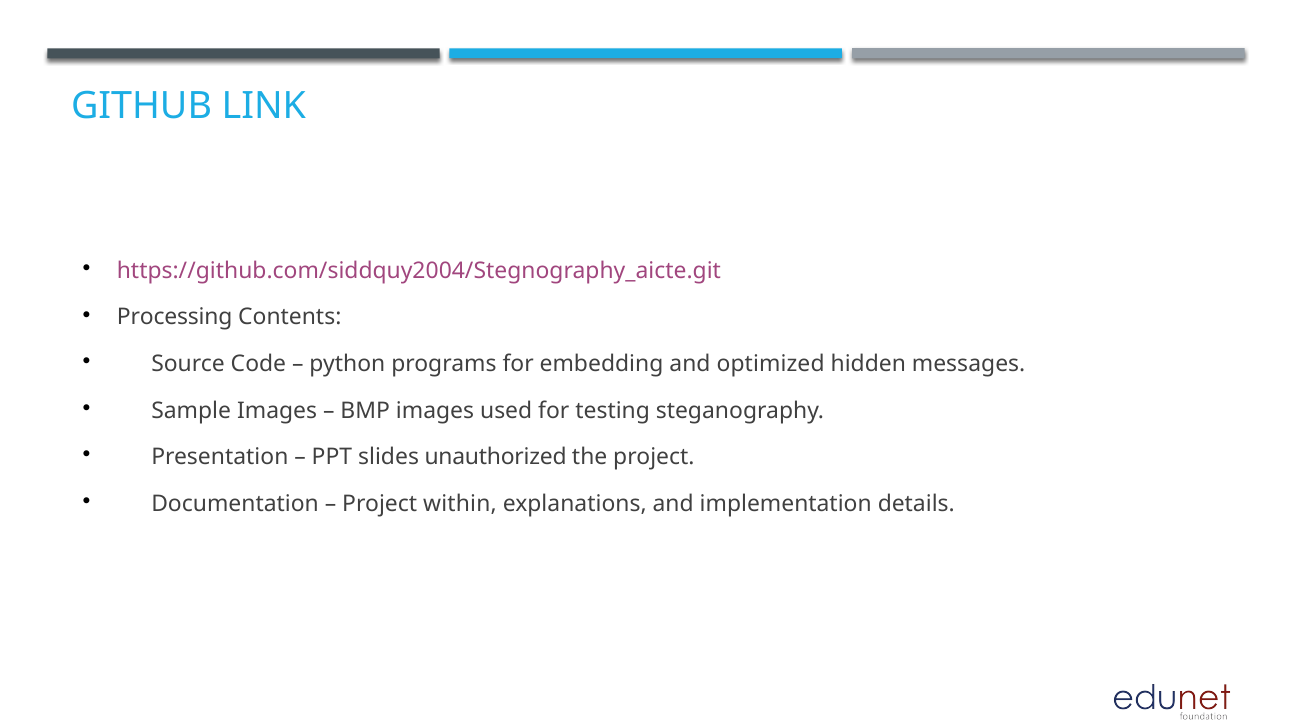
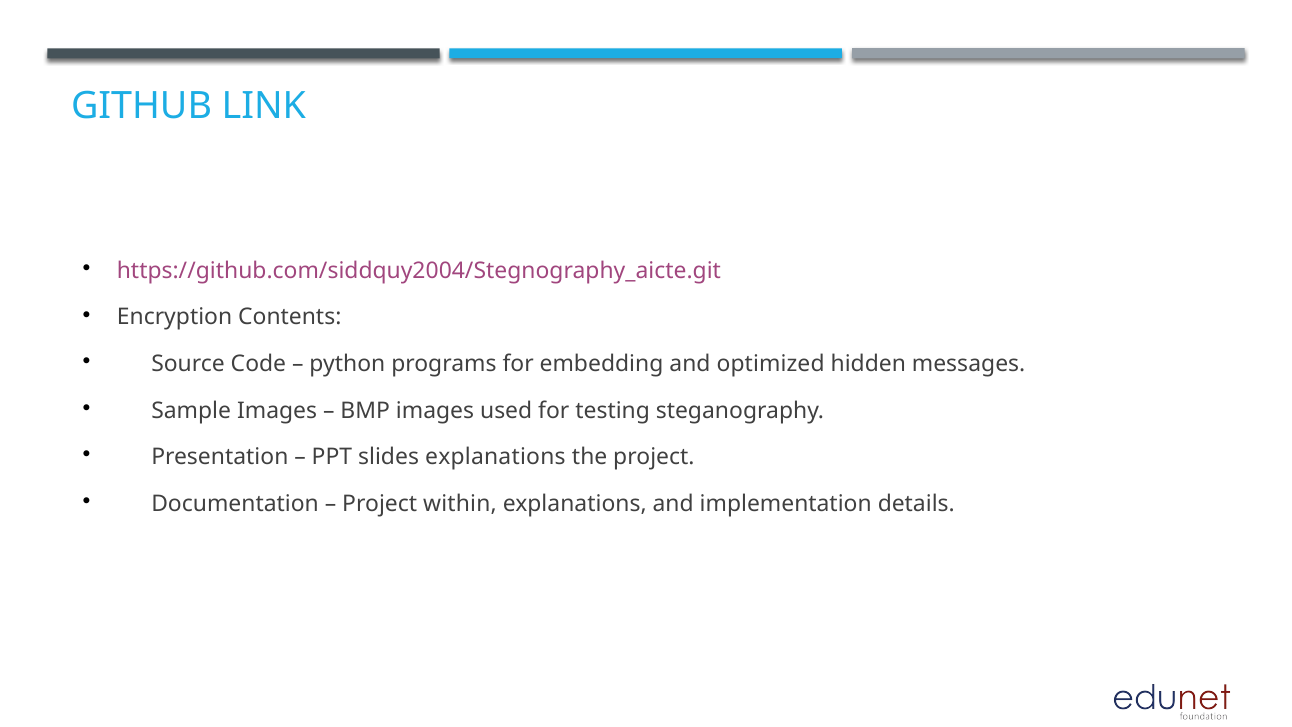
Processing: Processing -> Encryption
slides unauthorized: unauthorized -> explanations
